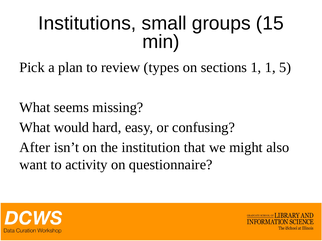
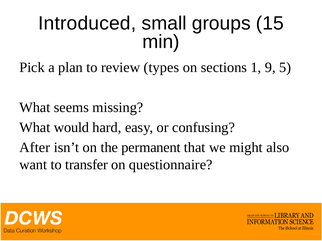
Institutions: Institutions -> Introduced
1 1: 1 -> 9
institution: institution -> permanent
activity: activity -> transfer
